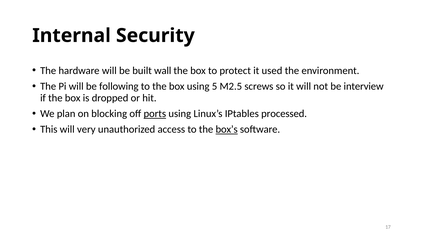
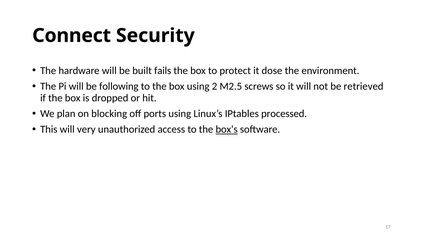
Internal: Internal -> Connect
wall: wall -> fails
used: used -> dose
5: 5 -> 2
interview: interview -> retrieved
ports underline: present -> none
